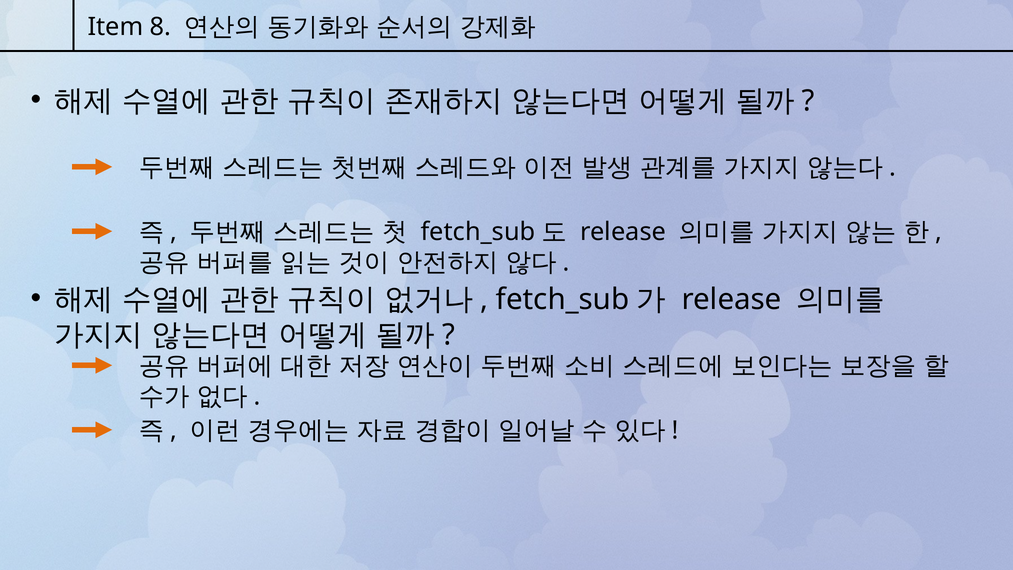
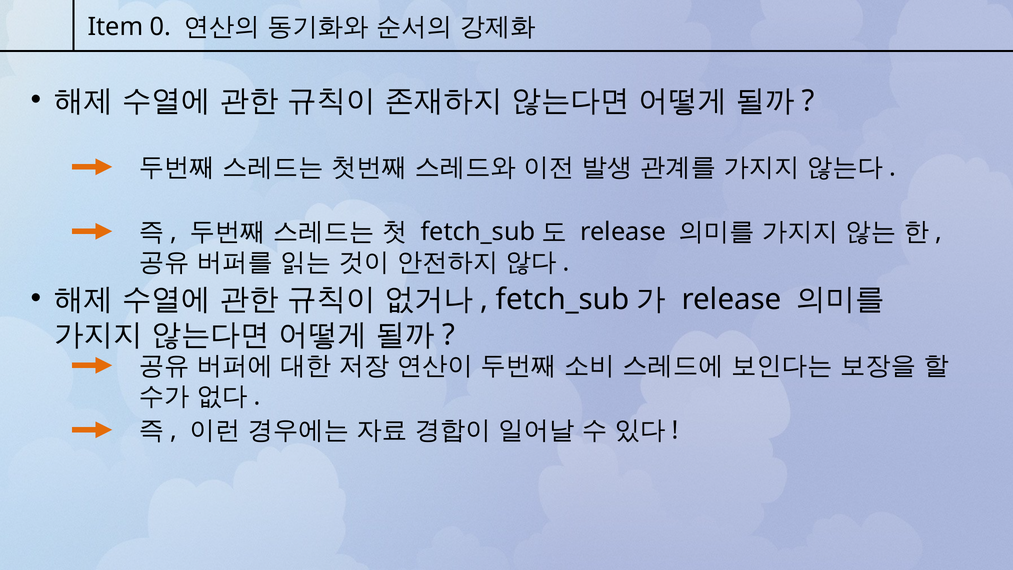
8: 8 -> 0
